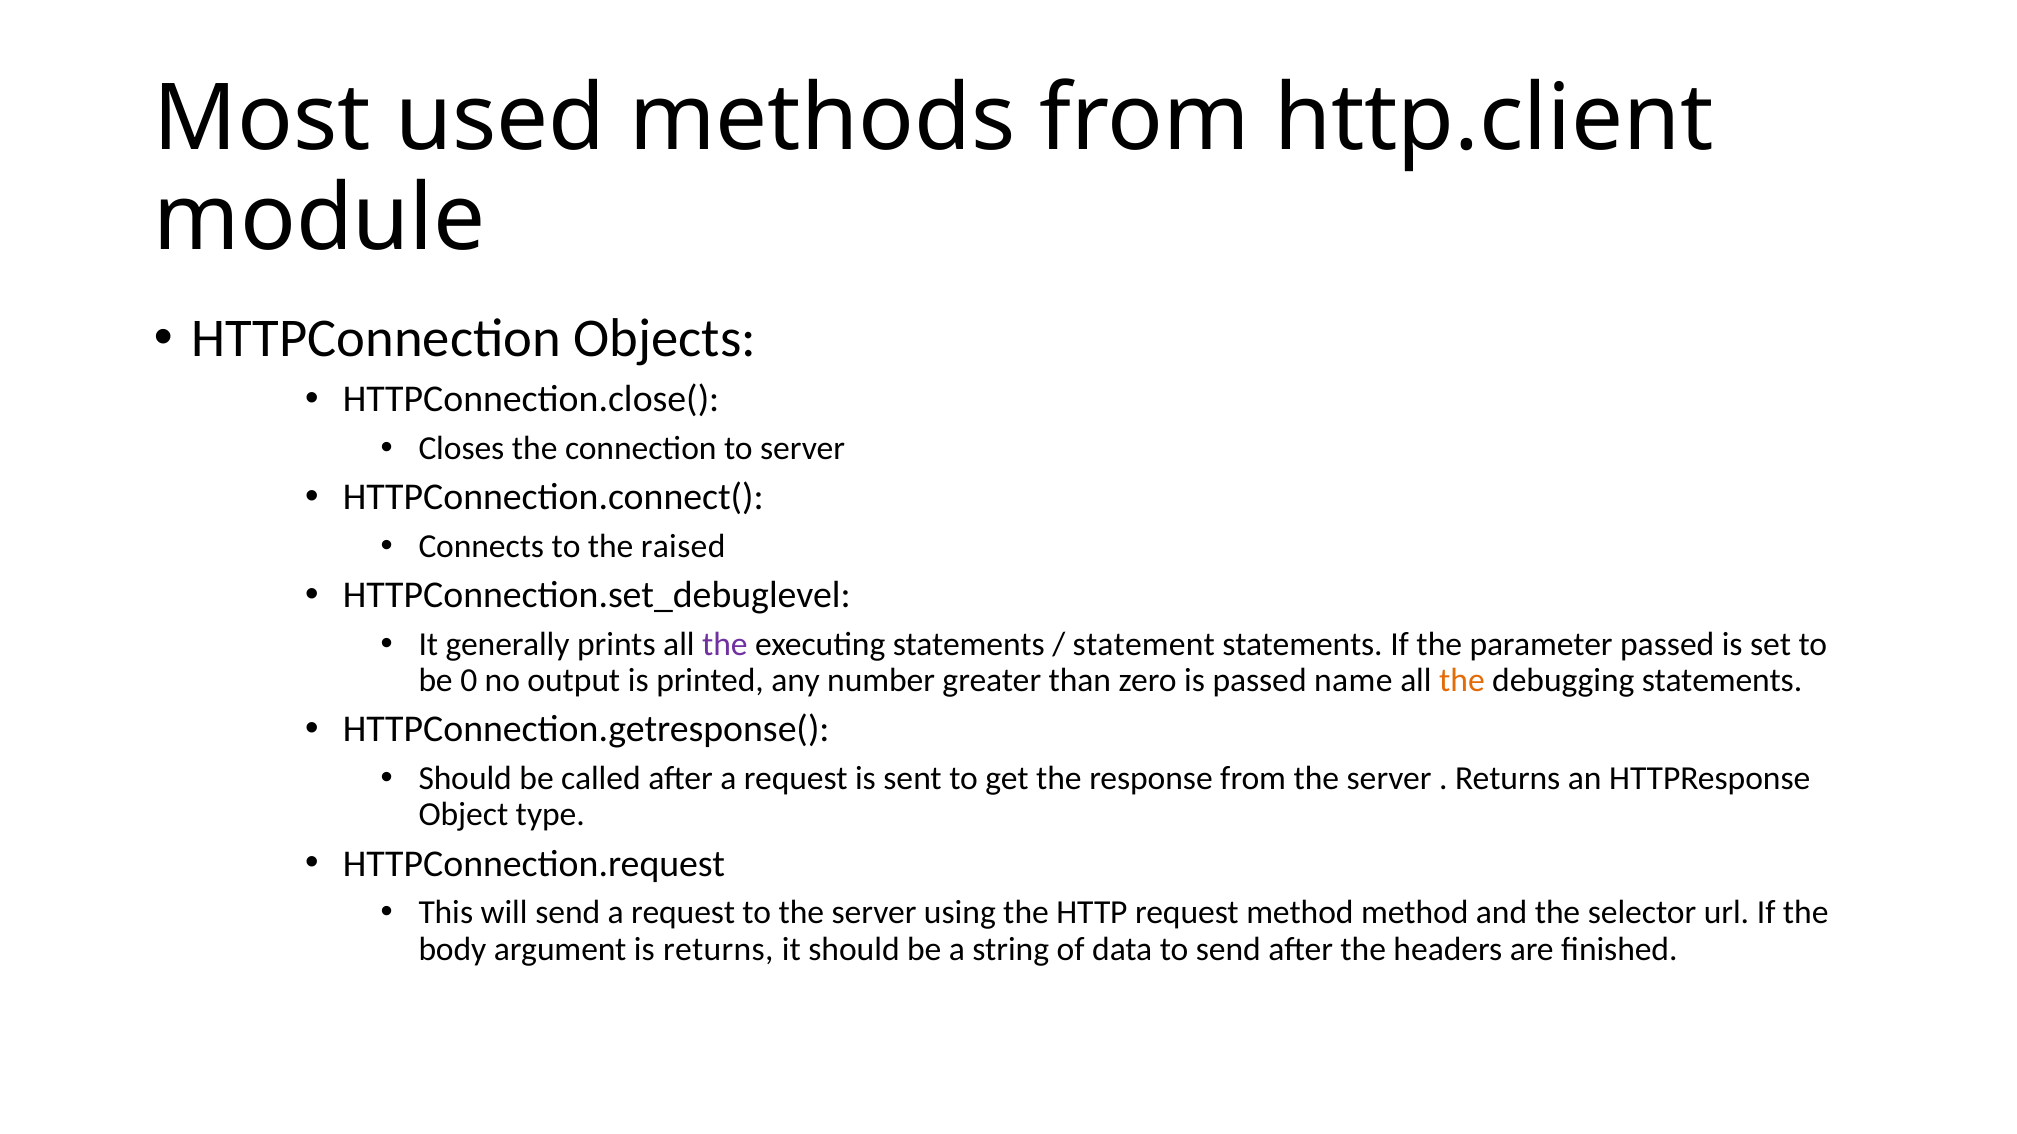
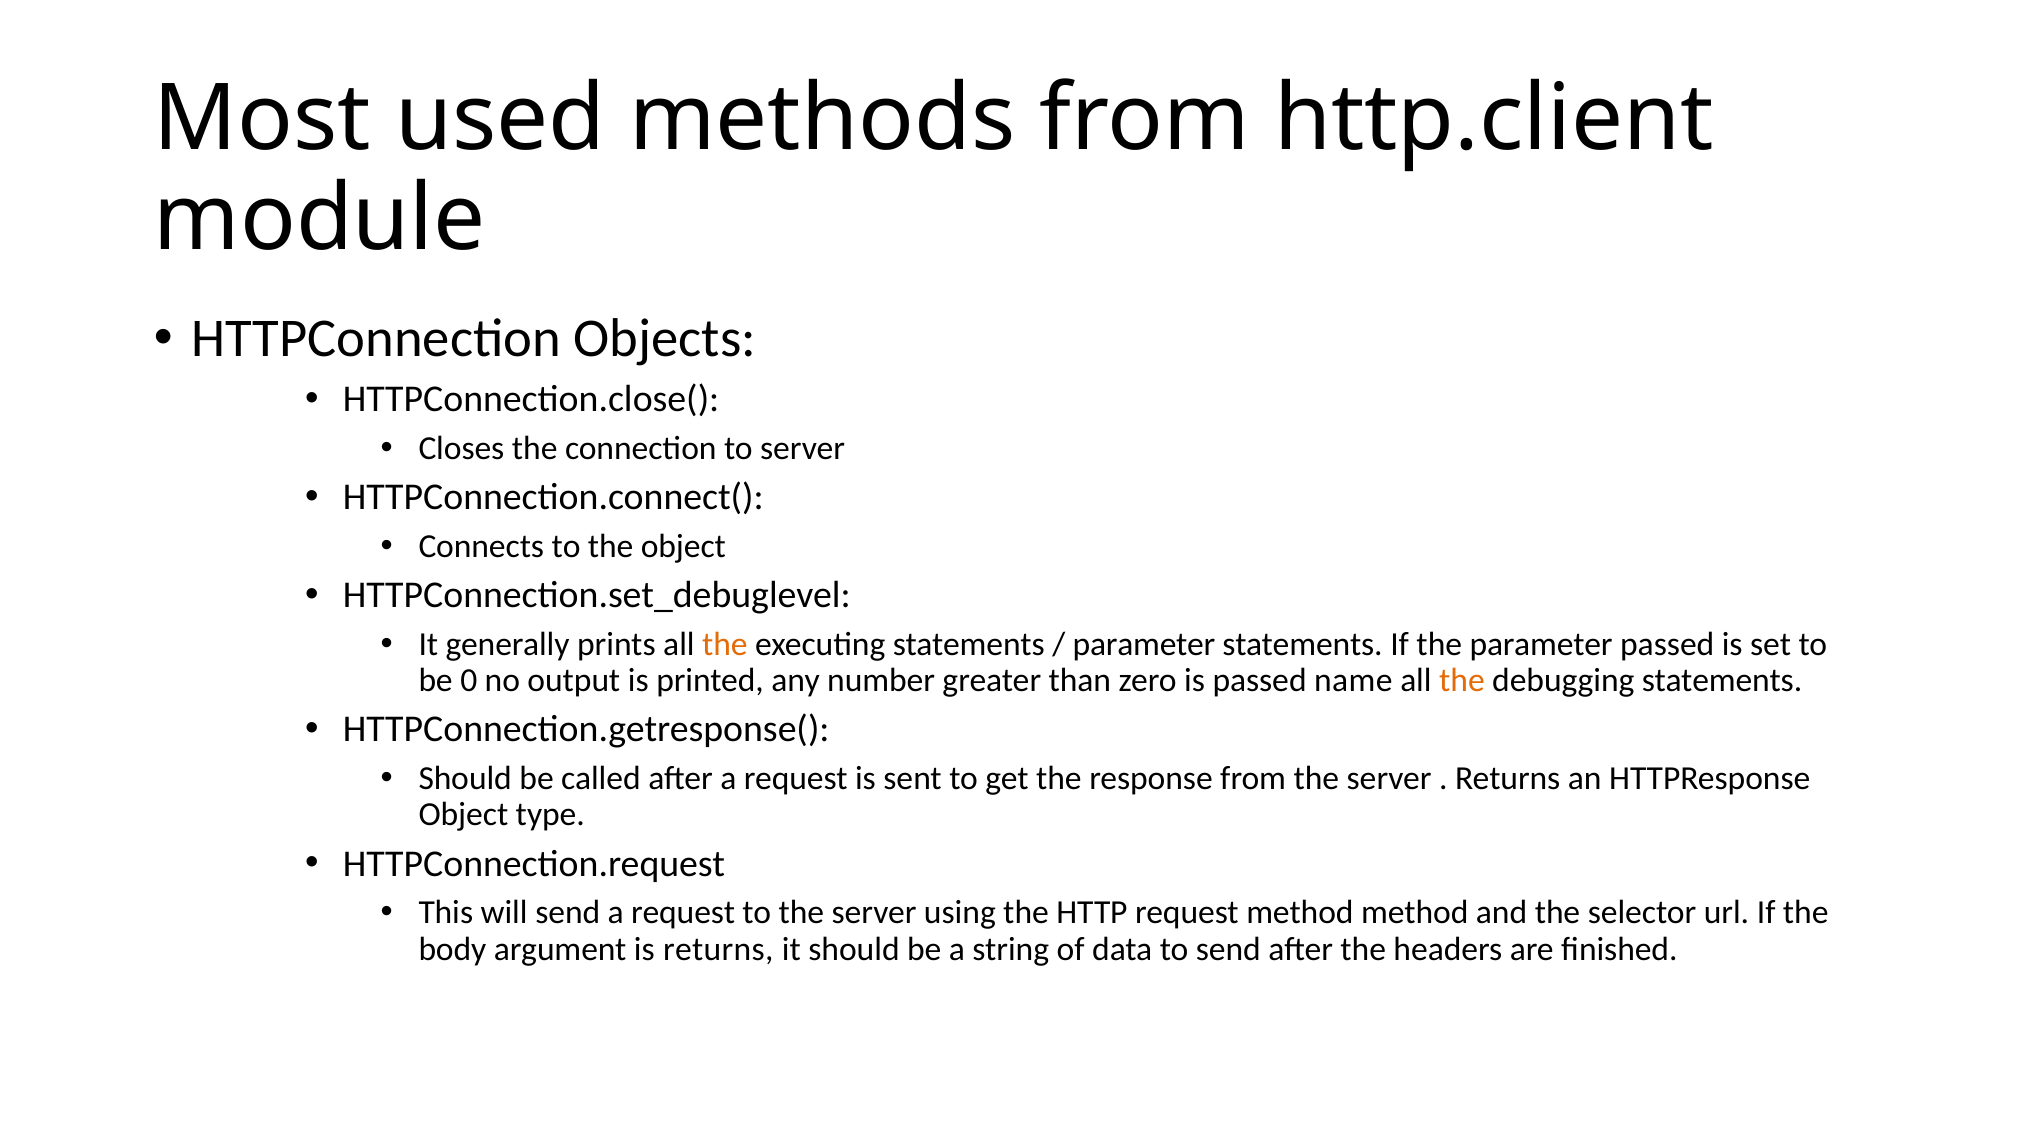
the raised: raised -> object
the at (725, 644) colour: purple -> orange
statement at (1144, 644): statement -> parameter
